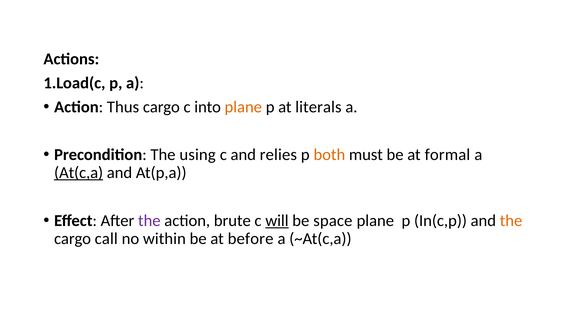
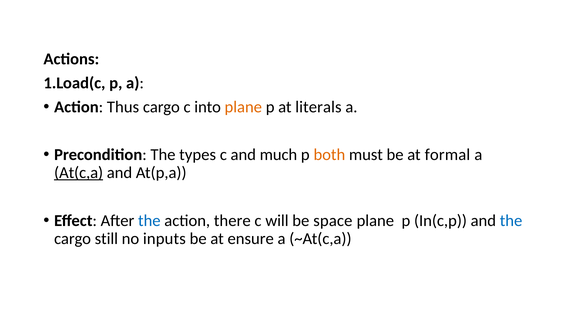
using: using -> types
relies: relies -> much
the at (149, 220) colour: purple -> blue
brute: brute -> there
will underline: present -> none
the at (511, 220) colour: orange -> blue
call: call -> still
within: within -> inputs
before: before -> ensure
